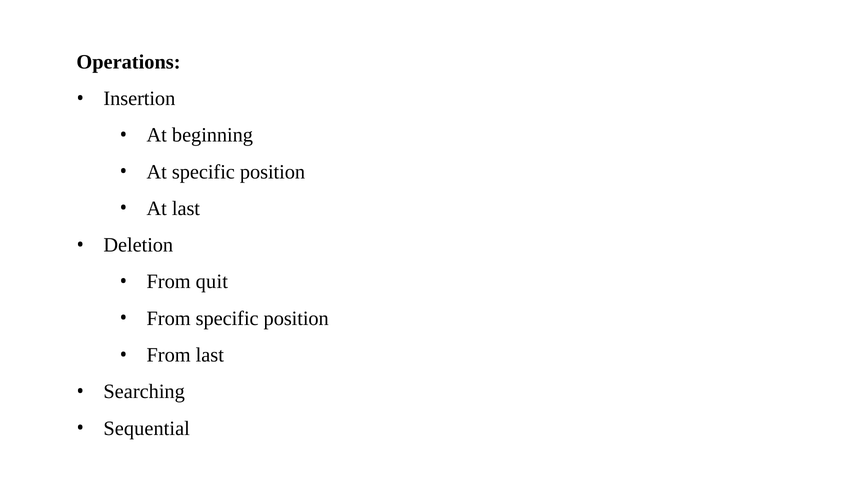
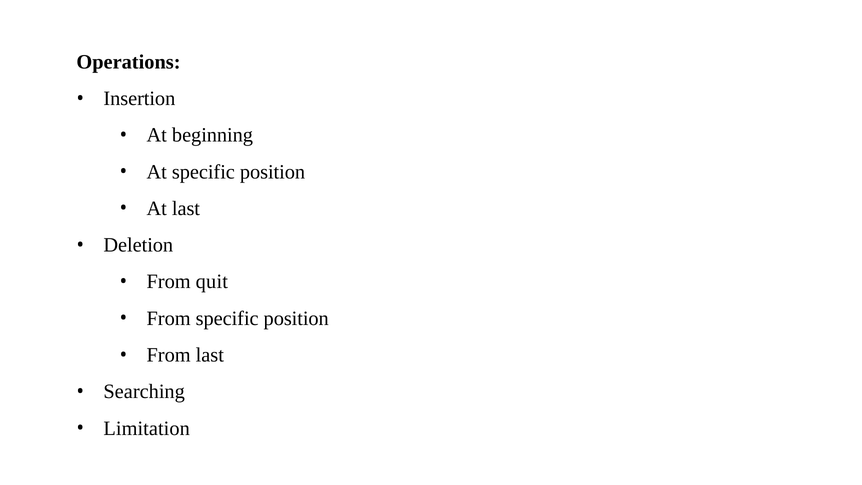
Sequential: Sequential -> Limitation
